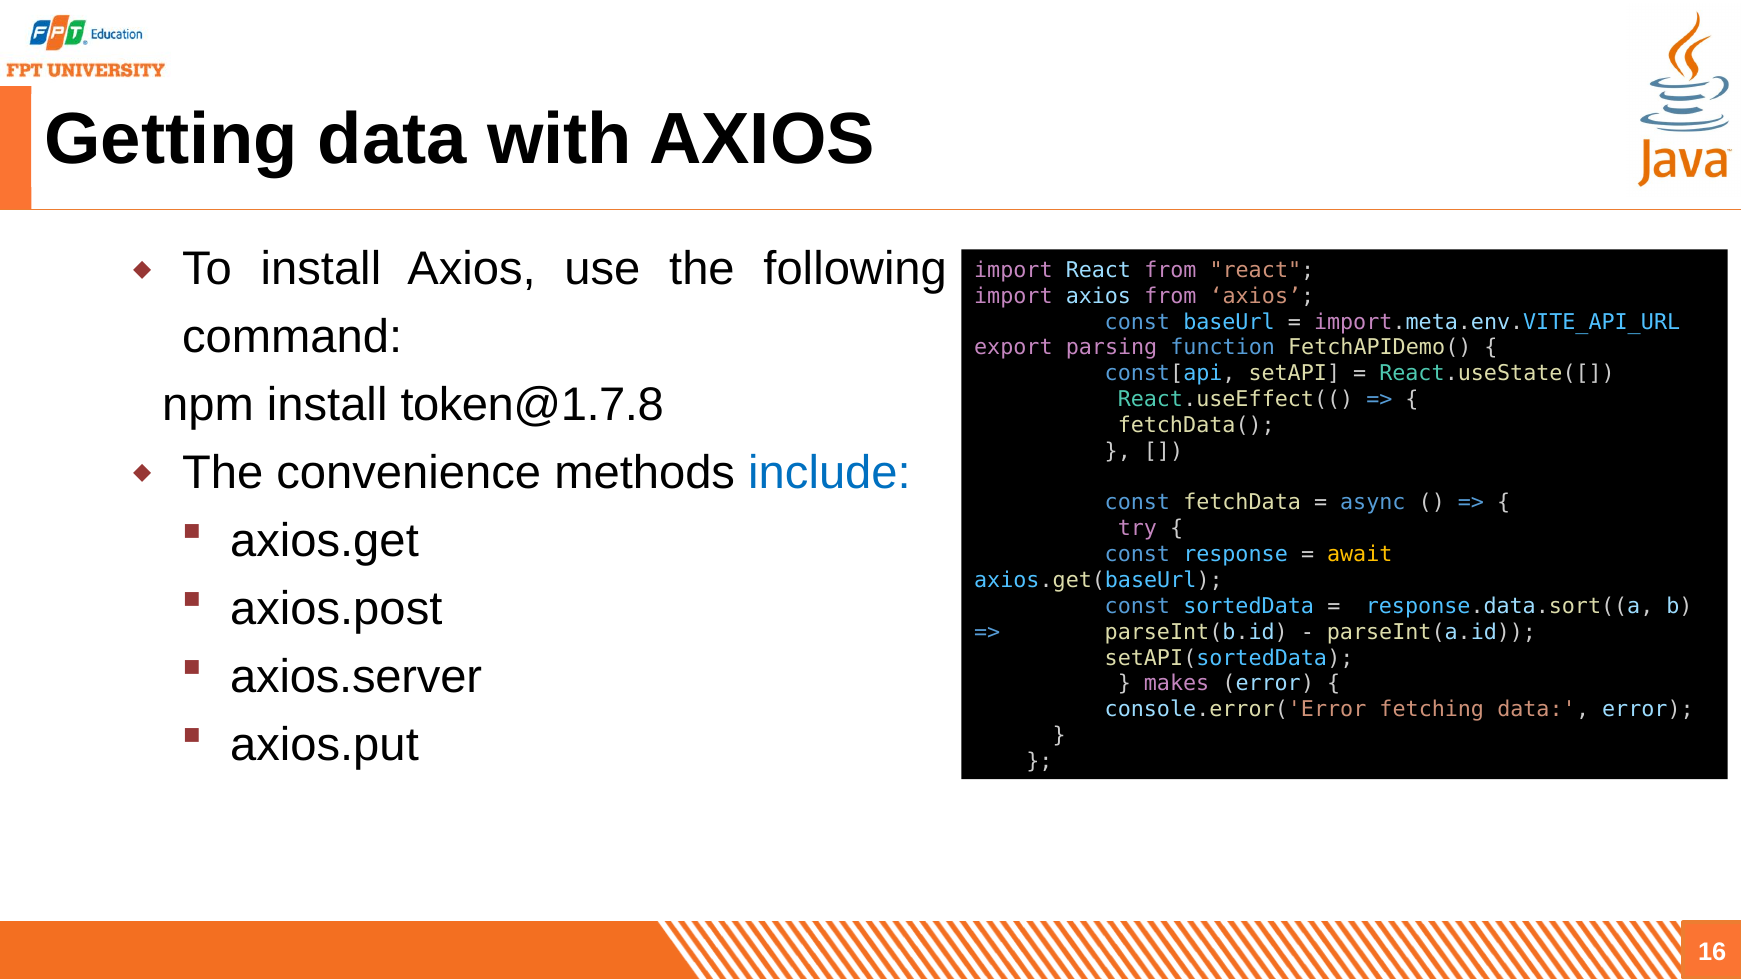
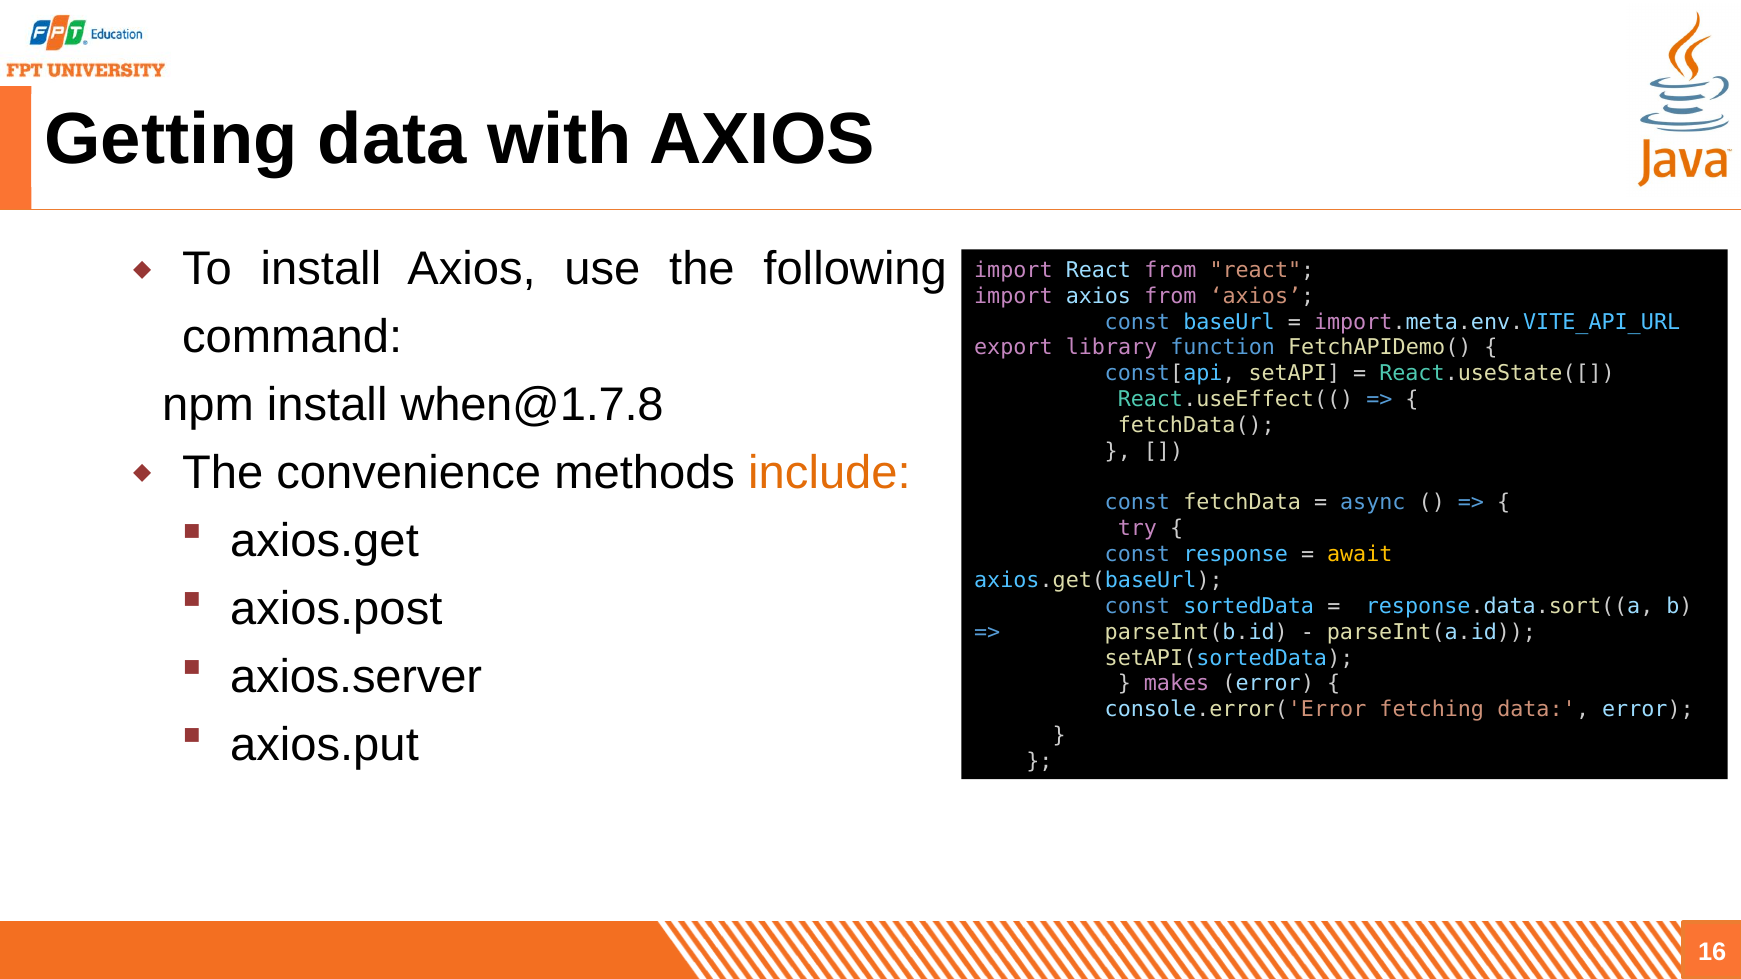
parsing: parsing -> library
token@1.7.8: token@1.7.8 -> when@1.7.8
include colour: blue -> orange
